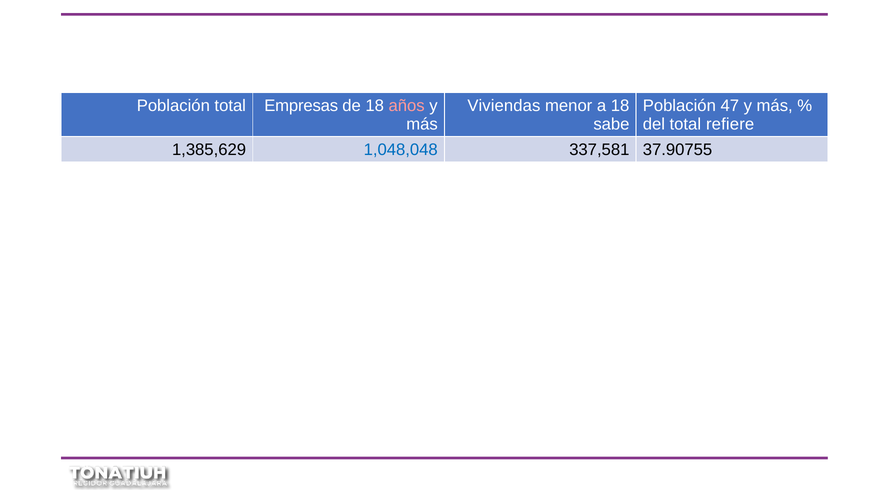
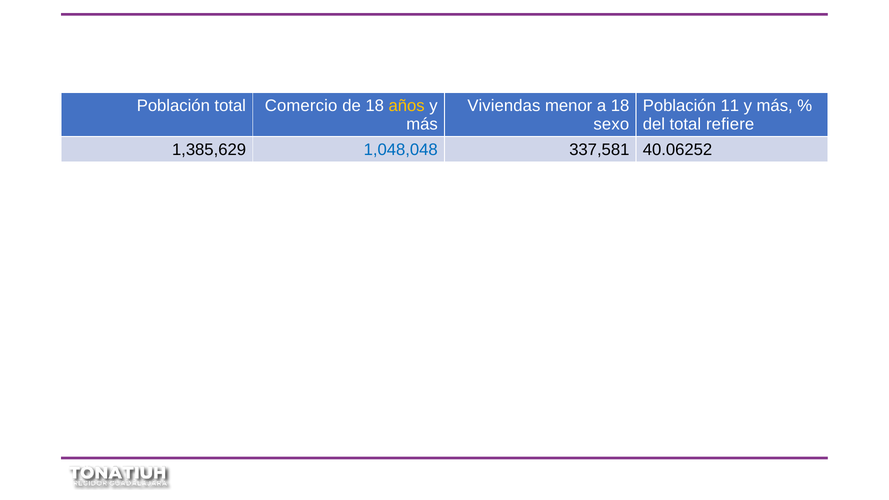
Empresas: Empresas -> Comercio
años colour: pink -> yellow
47: 47 -> 11
sabe: sabe -> sexo
37.90755: 37.90755 -> 40.06252
